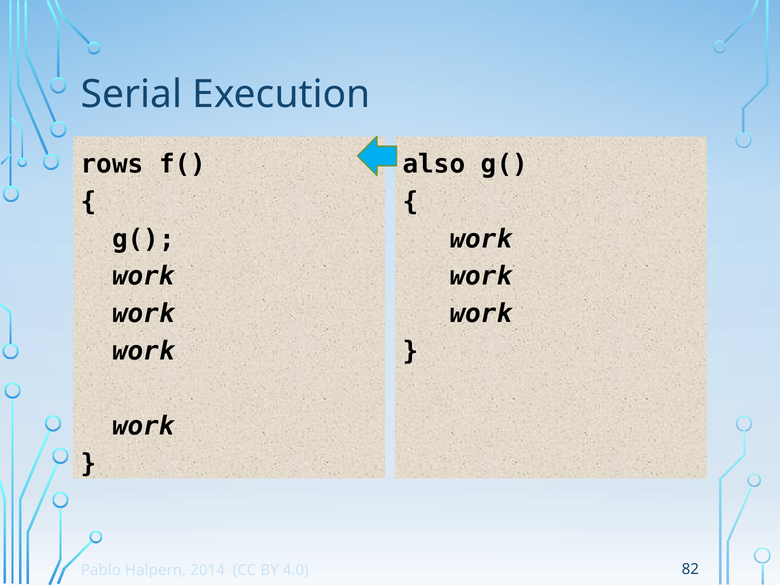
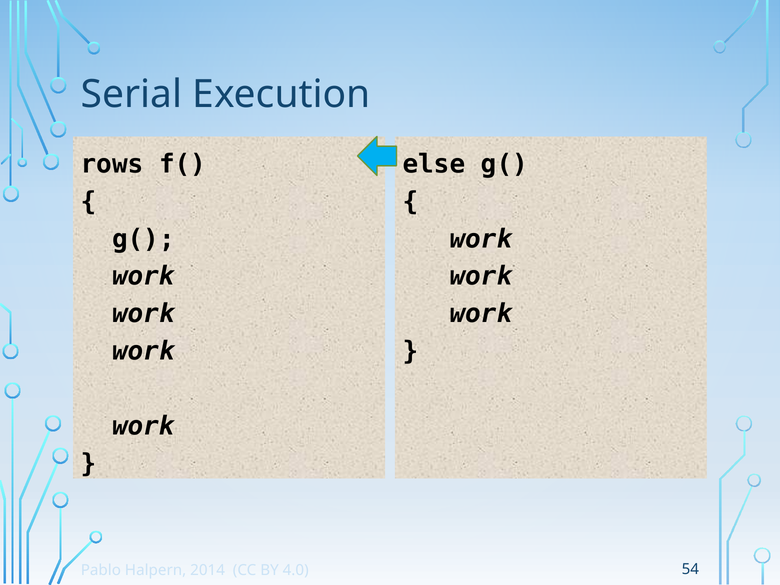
also: also -> else
82: 82 -> 54
